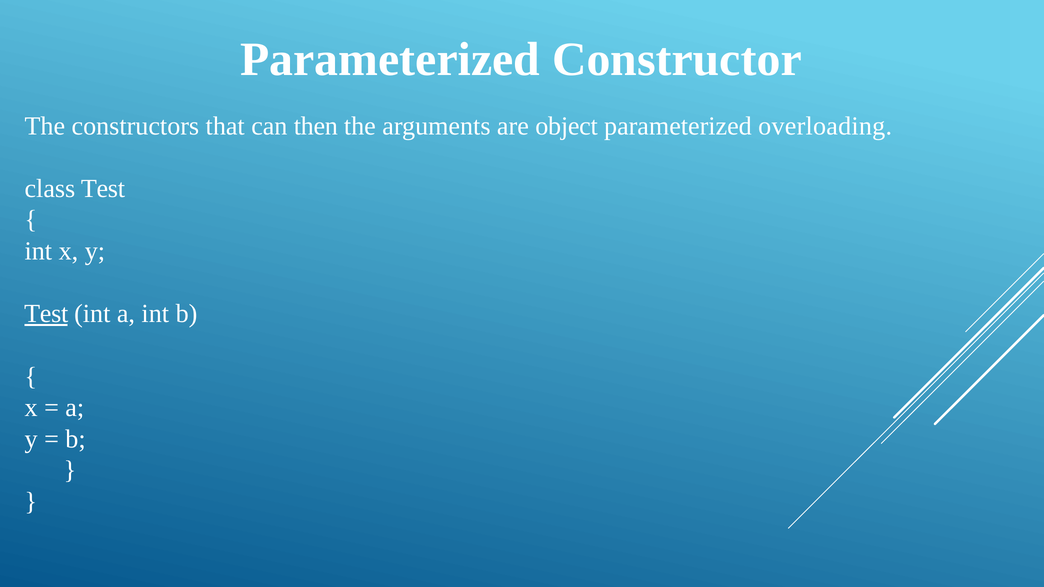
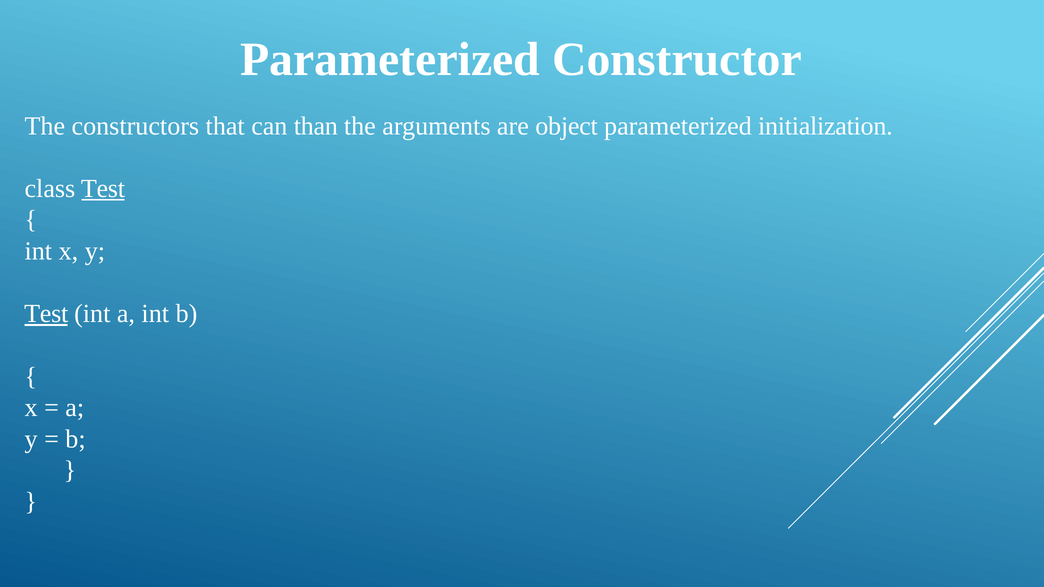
then: then -> than
overloading: overloading -> initialization
Test at (103, 189) underline: none -> present
